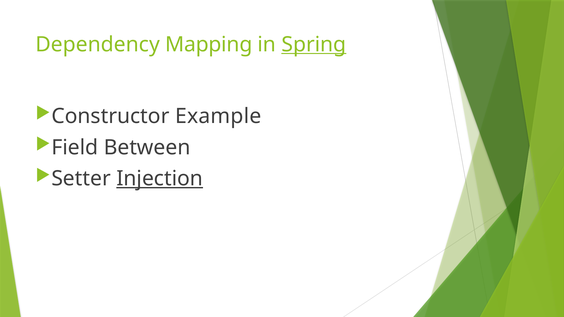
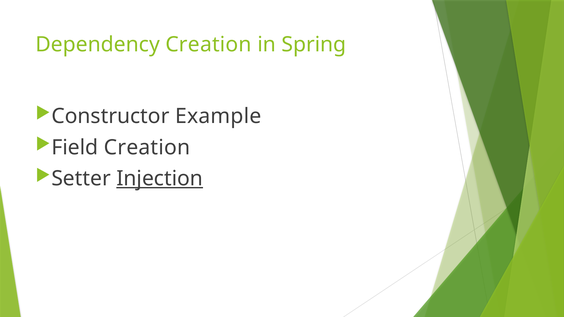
Dependency Mapping: Mapping -> Creation
Spring underline: present -> none
Field Between: Between -> Creation
